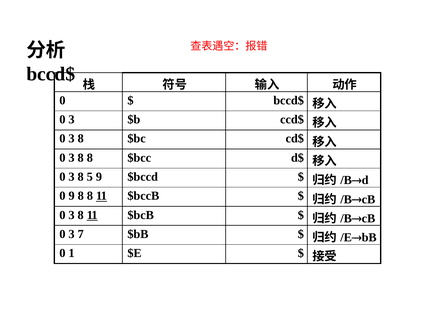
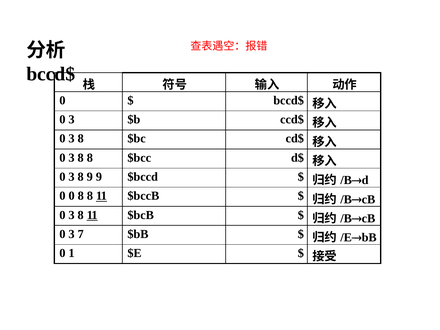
8 5: 5 -> 9
0 9: 9 -> 0
